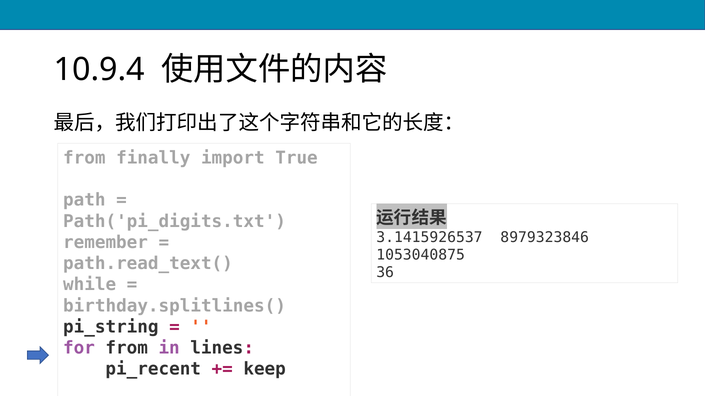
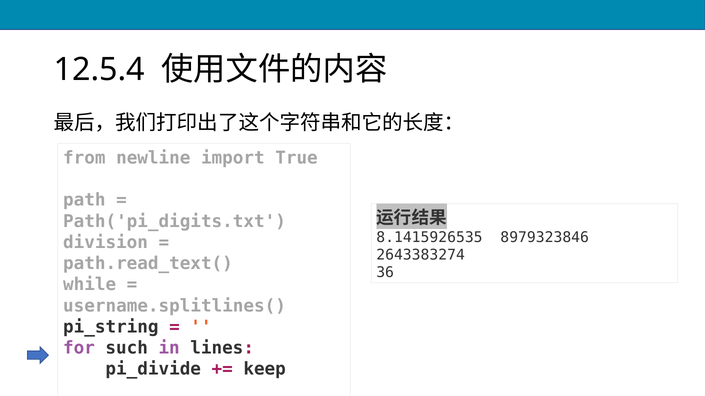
10.9.4: 10.9.4 -> 12.5.4
finally: finally -> newline
3.1415926537: 3.1415926537 -> 8.1415926535
remember: remember -> division
1053040875: 1053040875 -> 2643383274
birthday.splitlines(: birthday.splitlines( -> username.splitlines(
for from: from -> such
pi_recent: pi_recent -> pi_divide
